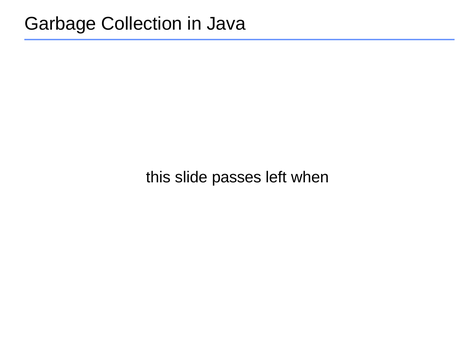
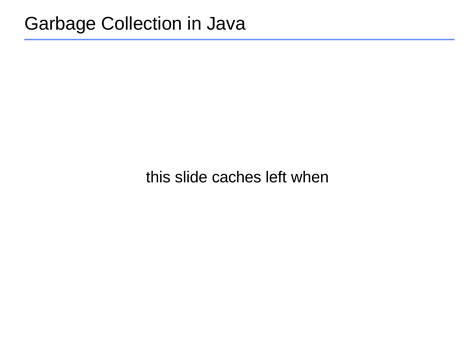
passes: passes -> caches
